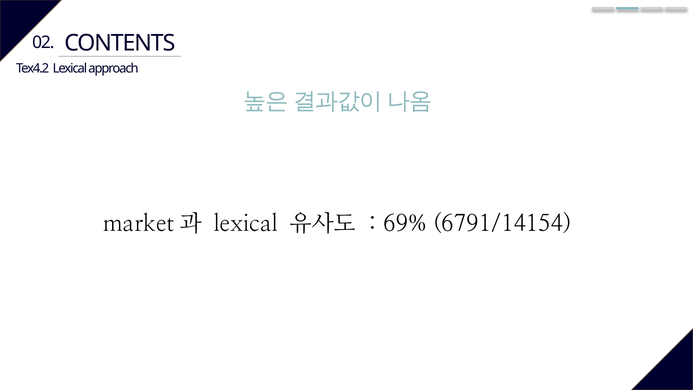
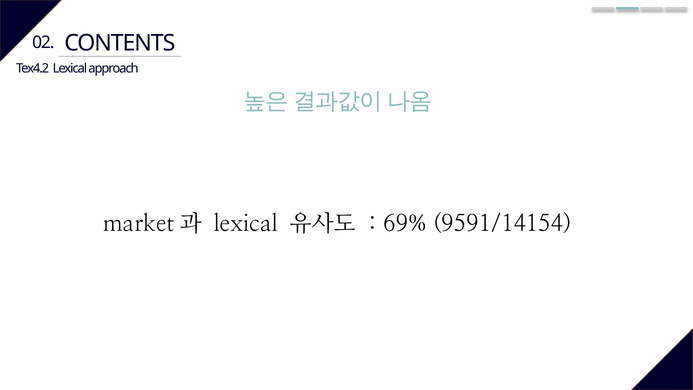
6791/14154: 6791/14154 -> 9591/14154
